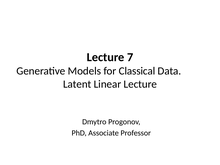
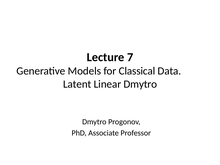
Linear Lecture: Lecture -> Dmytro
